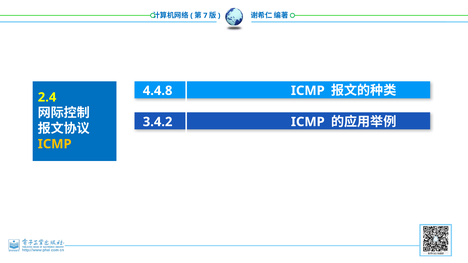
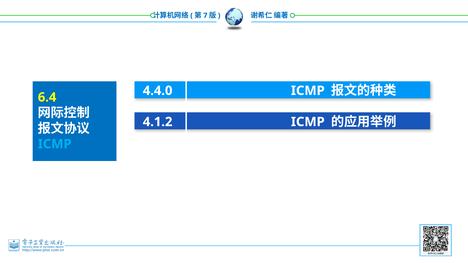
4.4.8: 4.4.8 -> 4.4.0
2.4: 2.4 -> 6.4
3.4.2: 3.4.2 -> 4.1.2
ICMP at (55, 144) colour: yellow -> light blue
